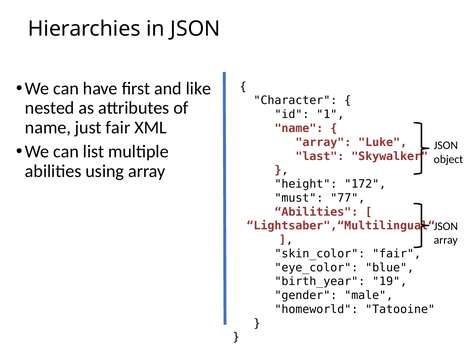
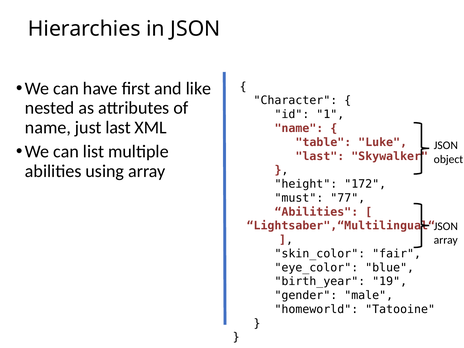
just fair: fair -> last
array at (323, 142): array -> table
